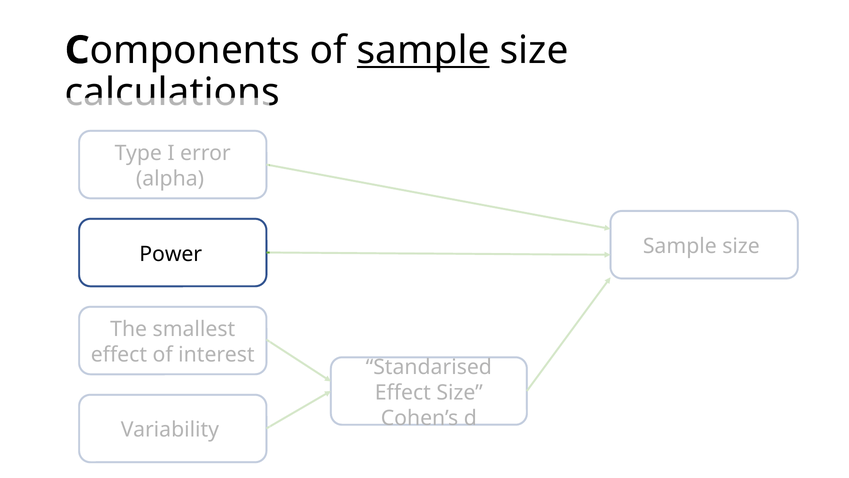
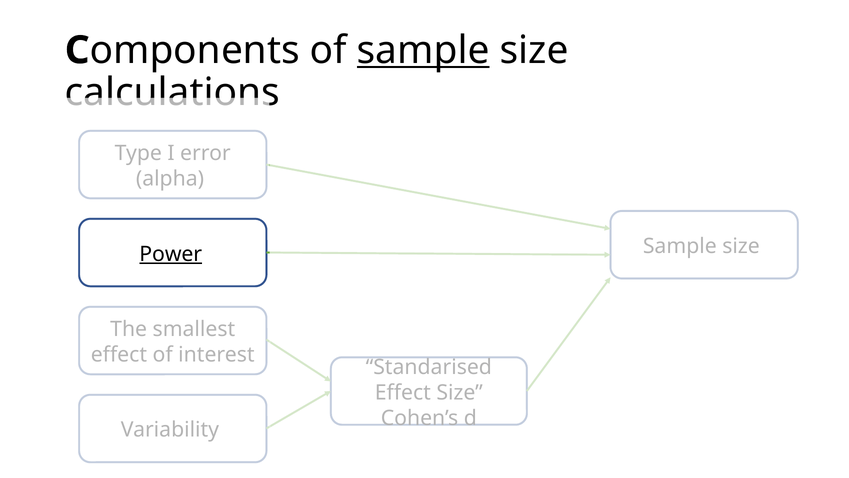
Power underline: none -> present
